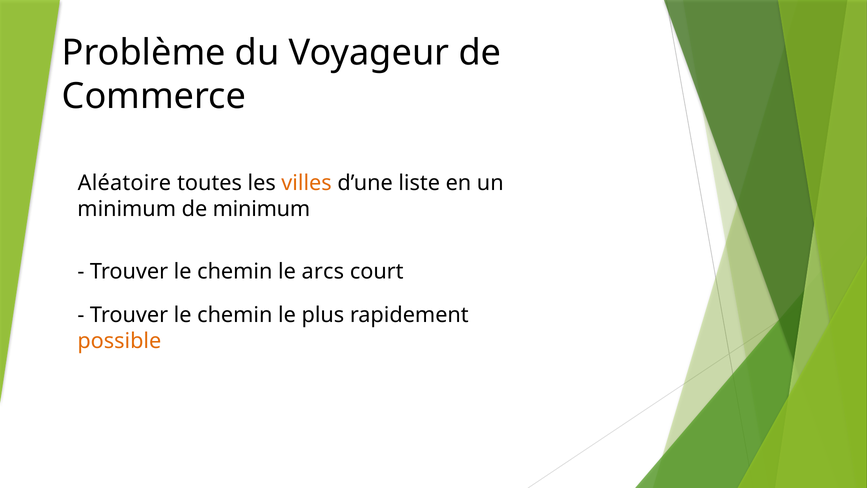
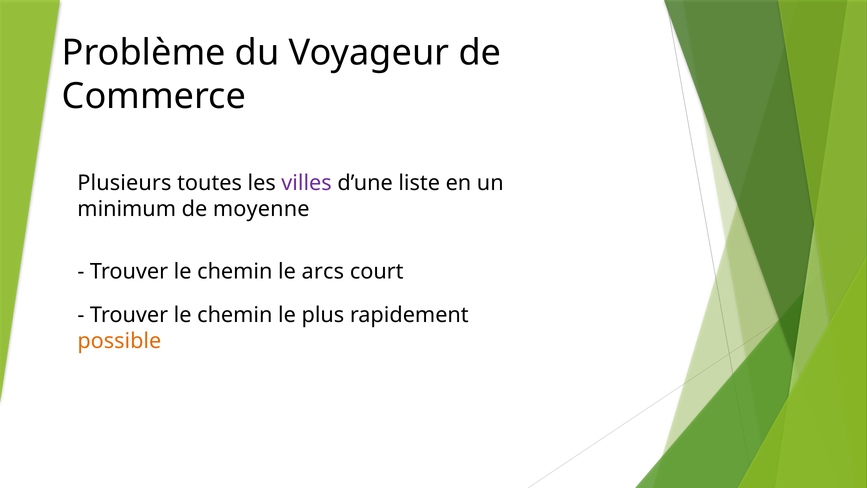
Aléatoire: Aléatoire -> Plusieurs
villes colour: orange -> purple
de minimum: minimum -> moyenne
